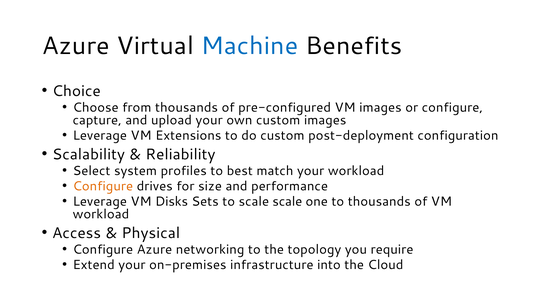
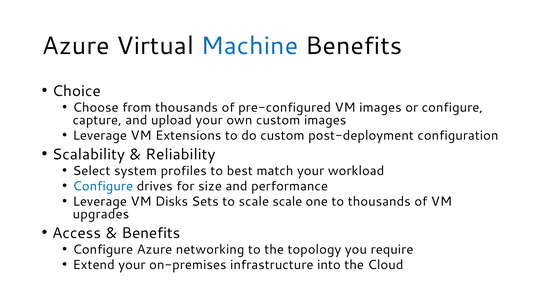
Configure at (103, 186) colour: orange -> blue
workload at (101, 214): workload -> upgrades
Physical at (151, 233): Physical -> Benefits
